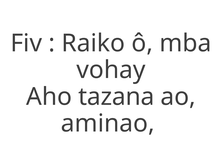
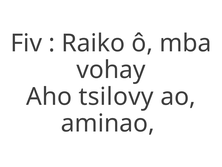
tazana: tazana -> tsilovy
